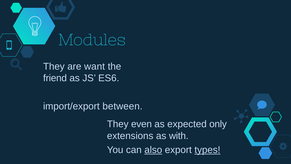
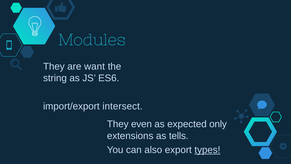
friend: friend -> string
between: between -> intersect
with: with -> tells
also underline: present -> none
